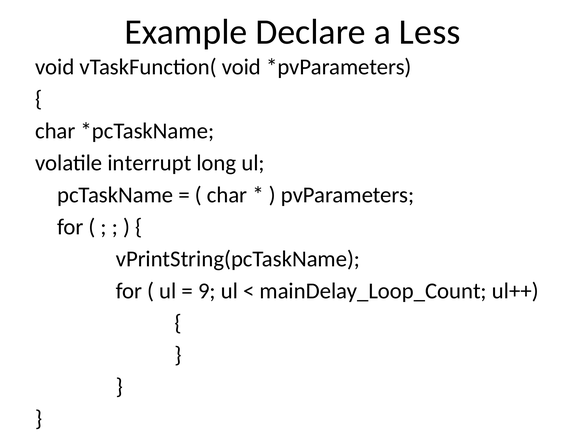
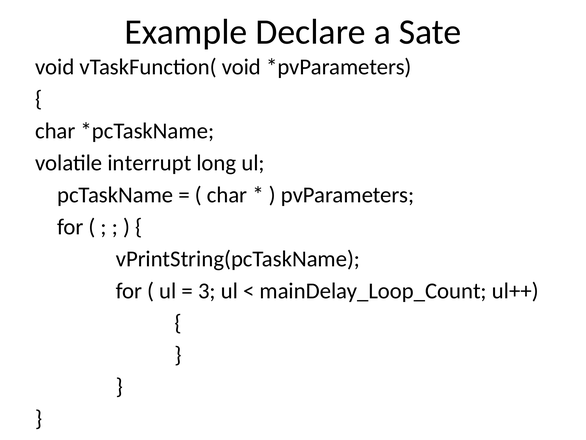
Less: Less -> Sate
9: 9 -> 3
